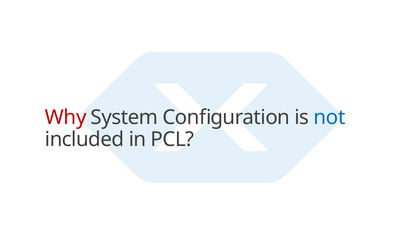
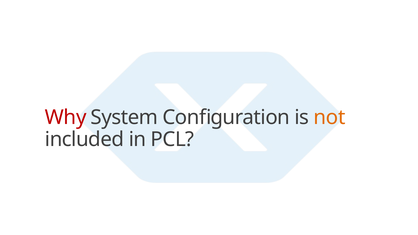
not colour: blue -> orange
